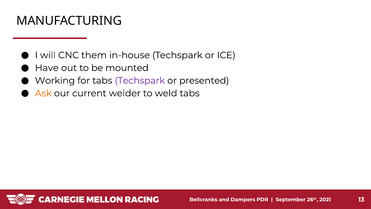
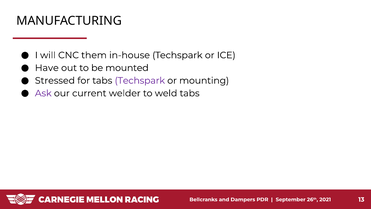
Working: Working -> Stressed
presented: presented -> mounting
Ask colour: orange -> purple
